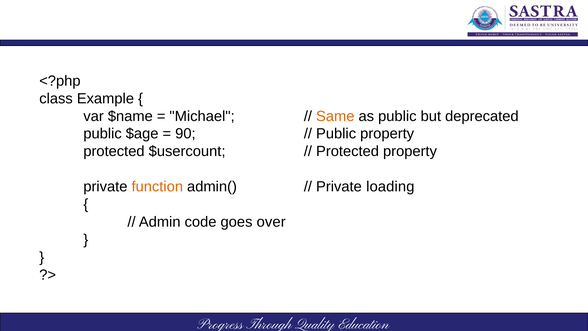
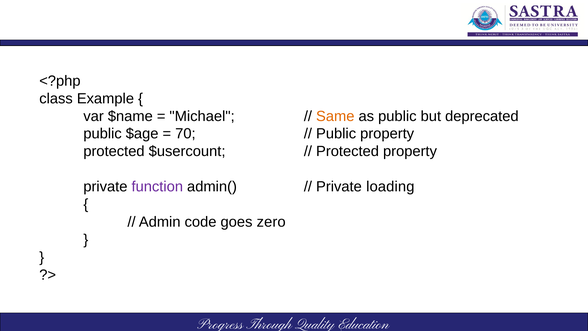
90: 90 -> 70
function colour: orange -> purple
over: over -> zero
